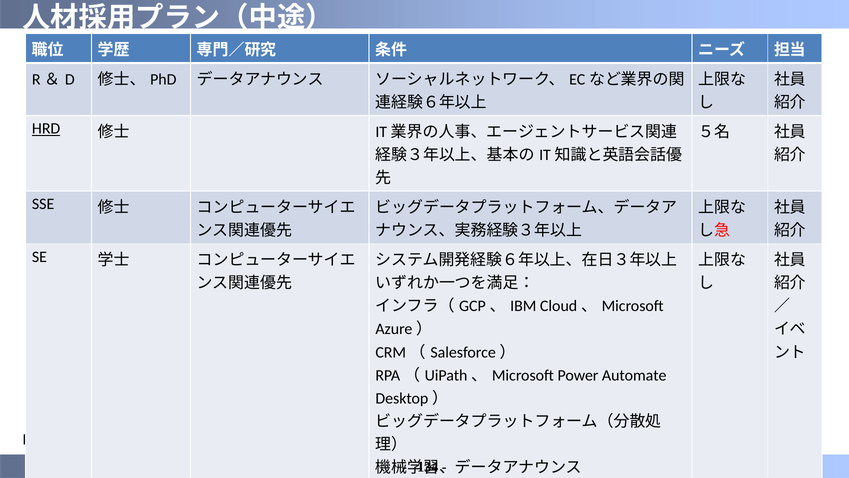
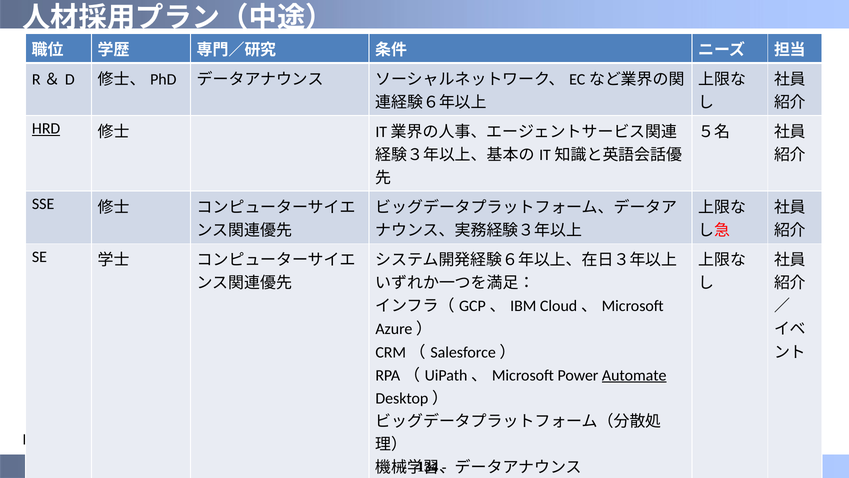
Automate underline: none -> present
